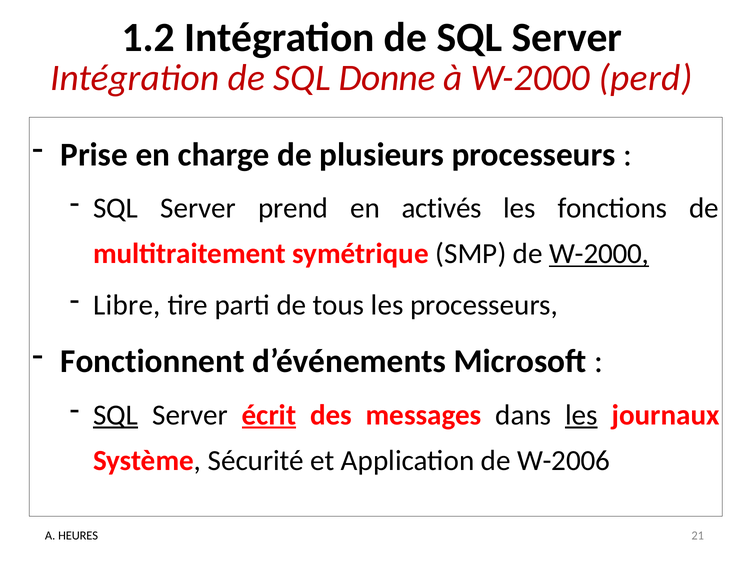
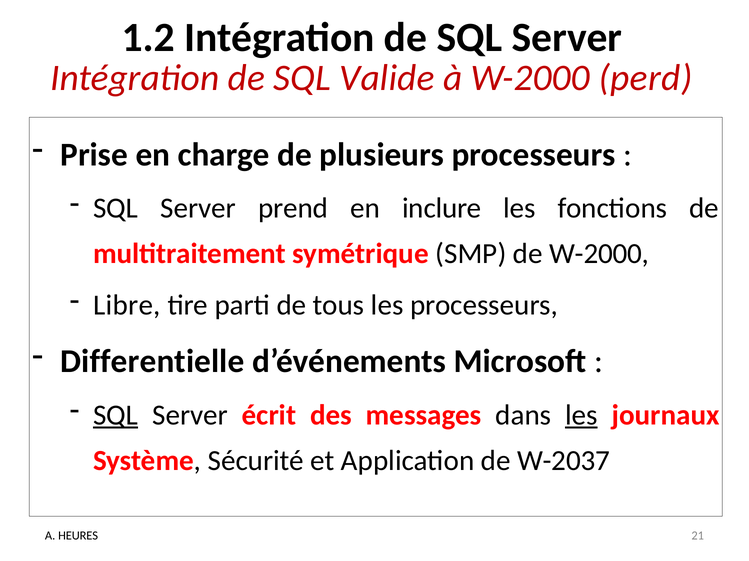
Donne: Donne -> Valide
activés: activés -> inclure
W-2000 at (599, 254) underline: present -> none
Fonctionnent: Fonctionnent -> Differentielle
écrit underline: present -> none
W-2006: W-2006 -> W-2037
